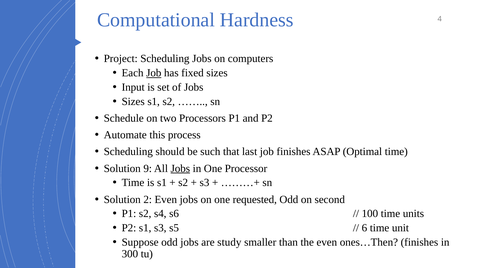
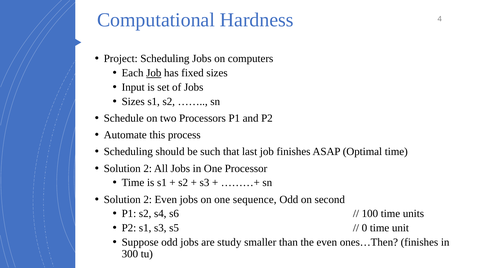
9 at (148, 169): 9 -> 2
Jobs at (180, 169) underline: present -> none
requested: requested -> sequence
6: 6 -> 0
